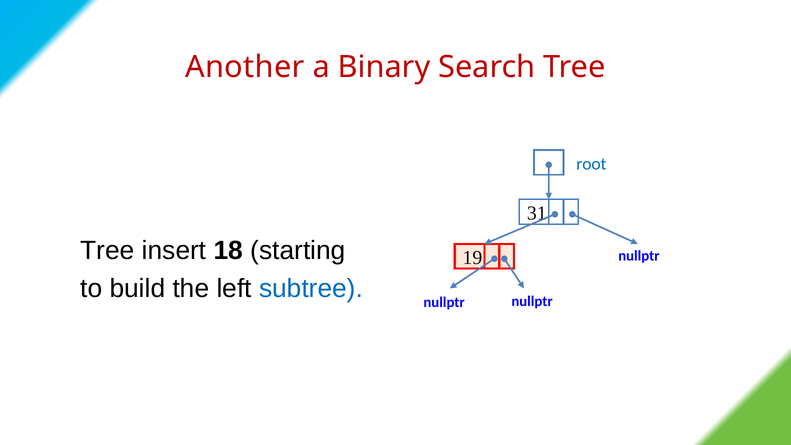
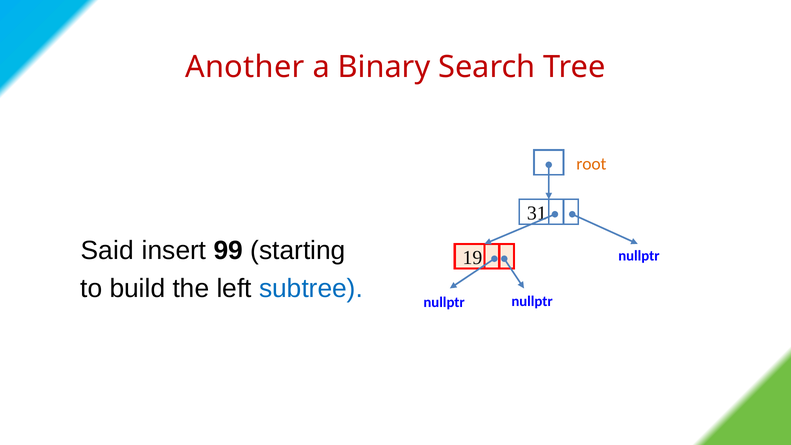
root colour: blue -> orange
Tree at (107, 250): Tree -> Said
18: 18 -> 99
